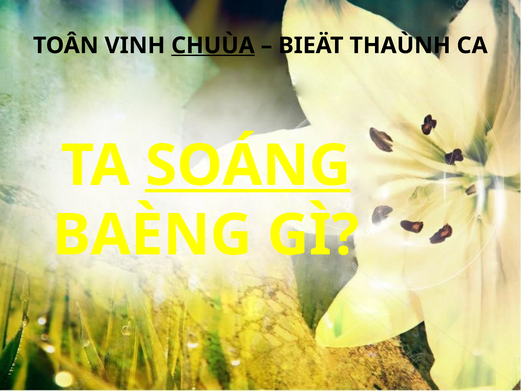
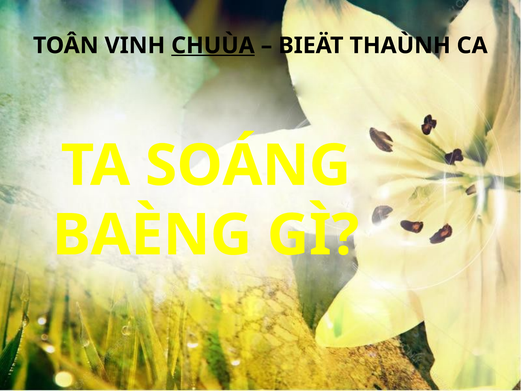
SOÁNG underline: present -> none
